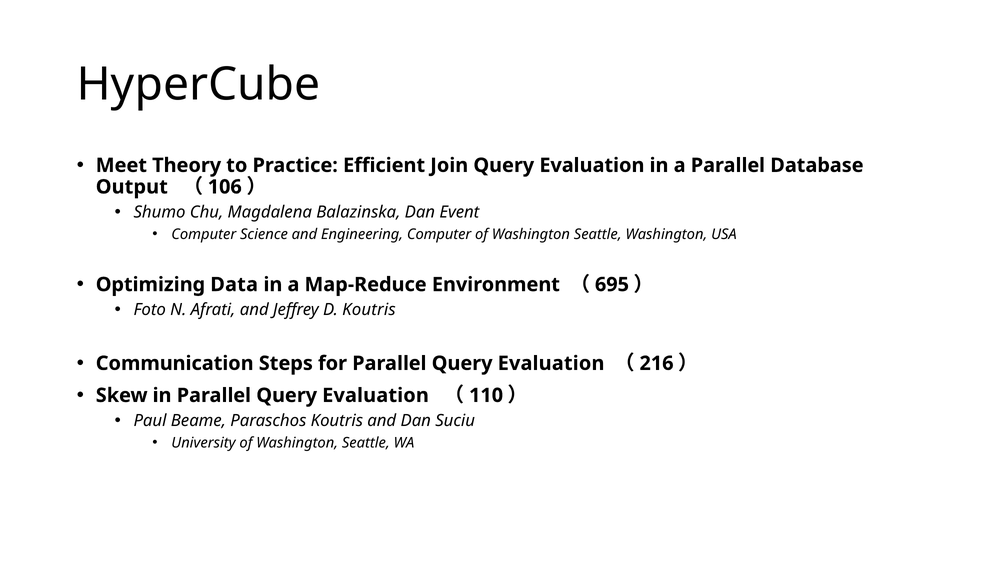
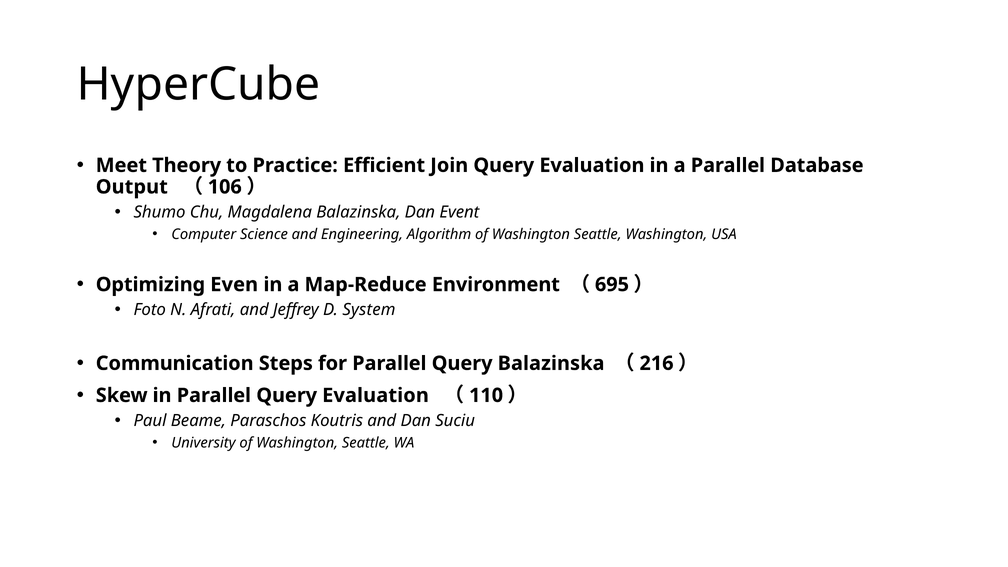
Engineering Computer: Computer -> Algorithm
Data: Data -> Even
D Koutris: Koutris -> System
for Parallel Query Evaluation: Evaluation -> Balazinska
